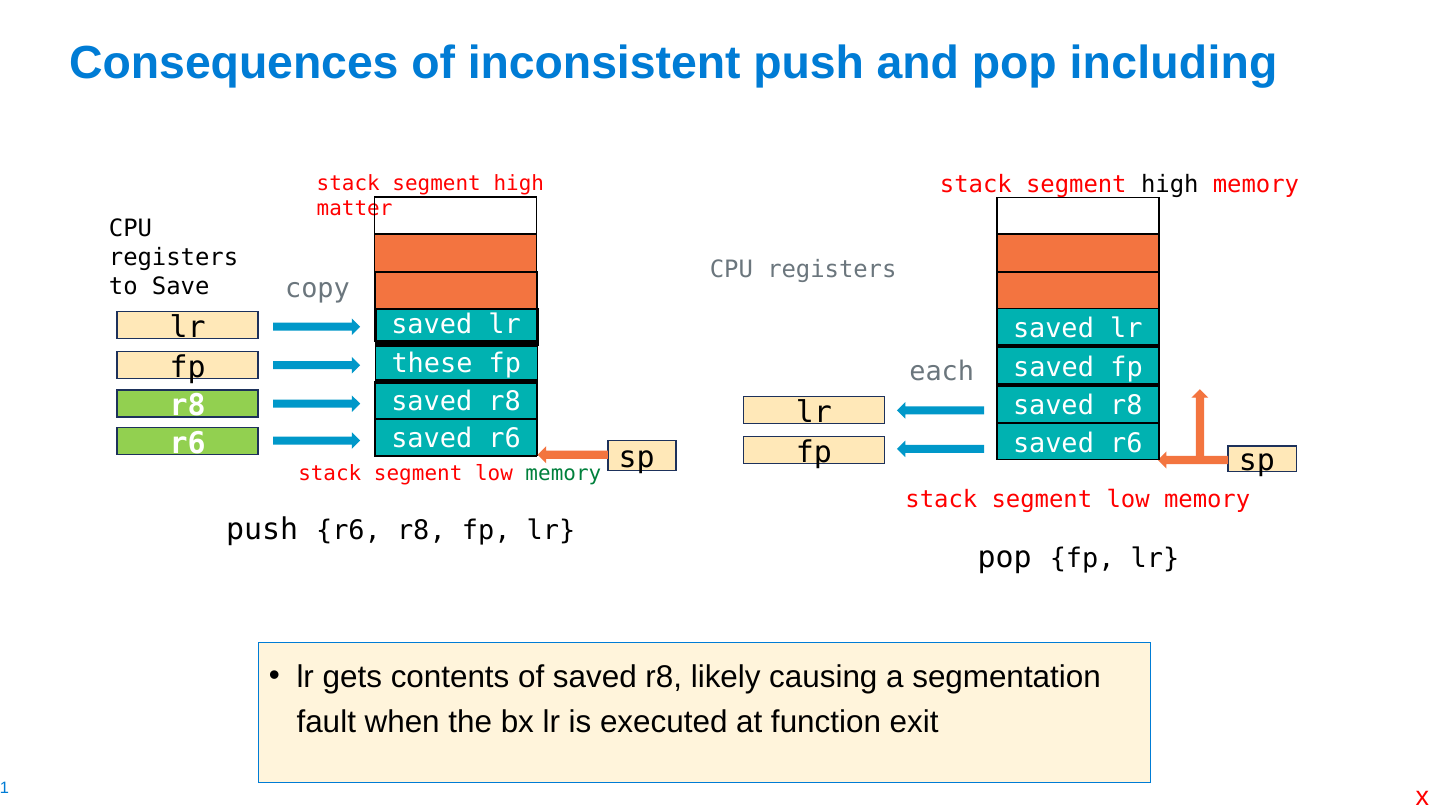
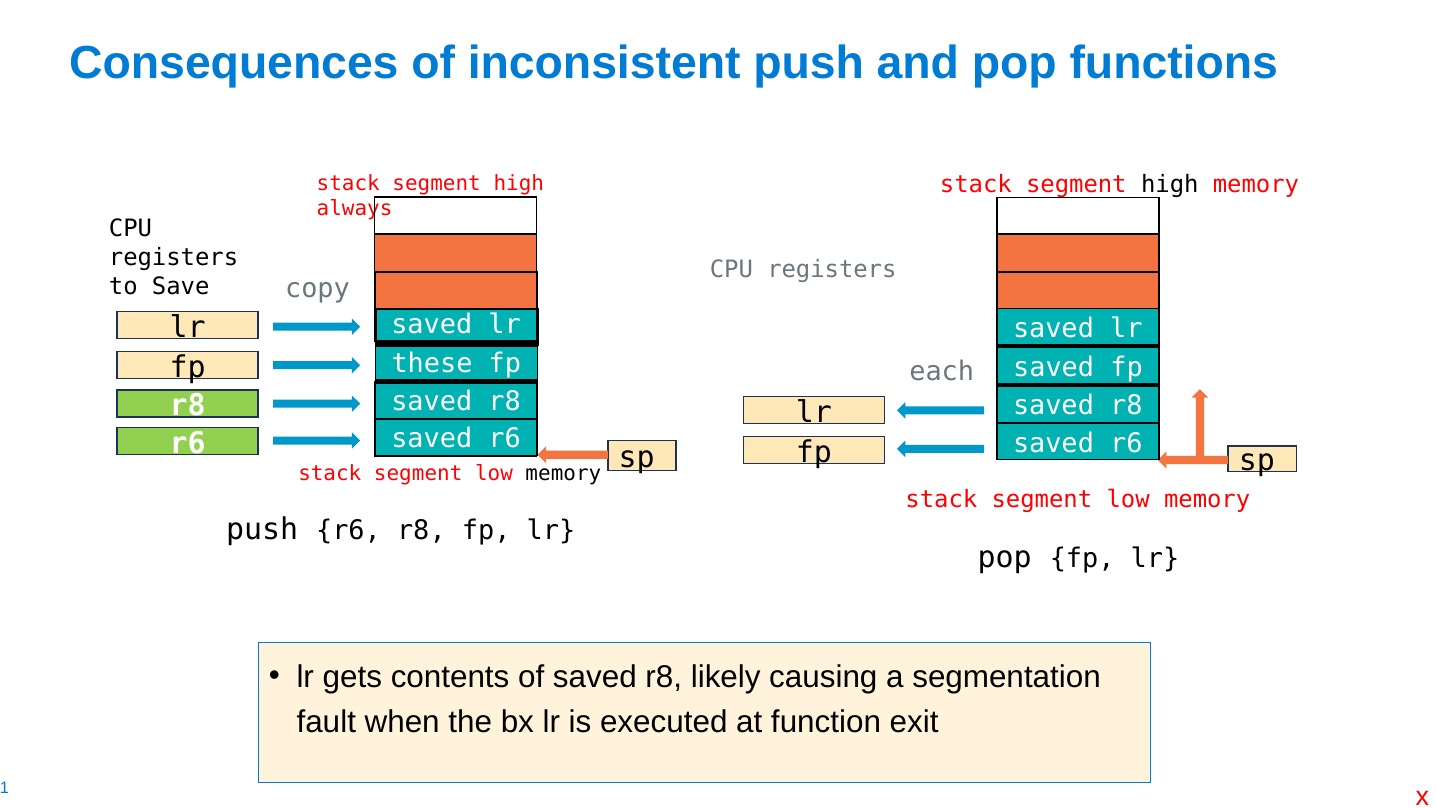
including: including -> functions
matter: matter -> always
memory at (563, 474) colour: green -> black
